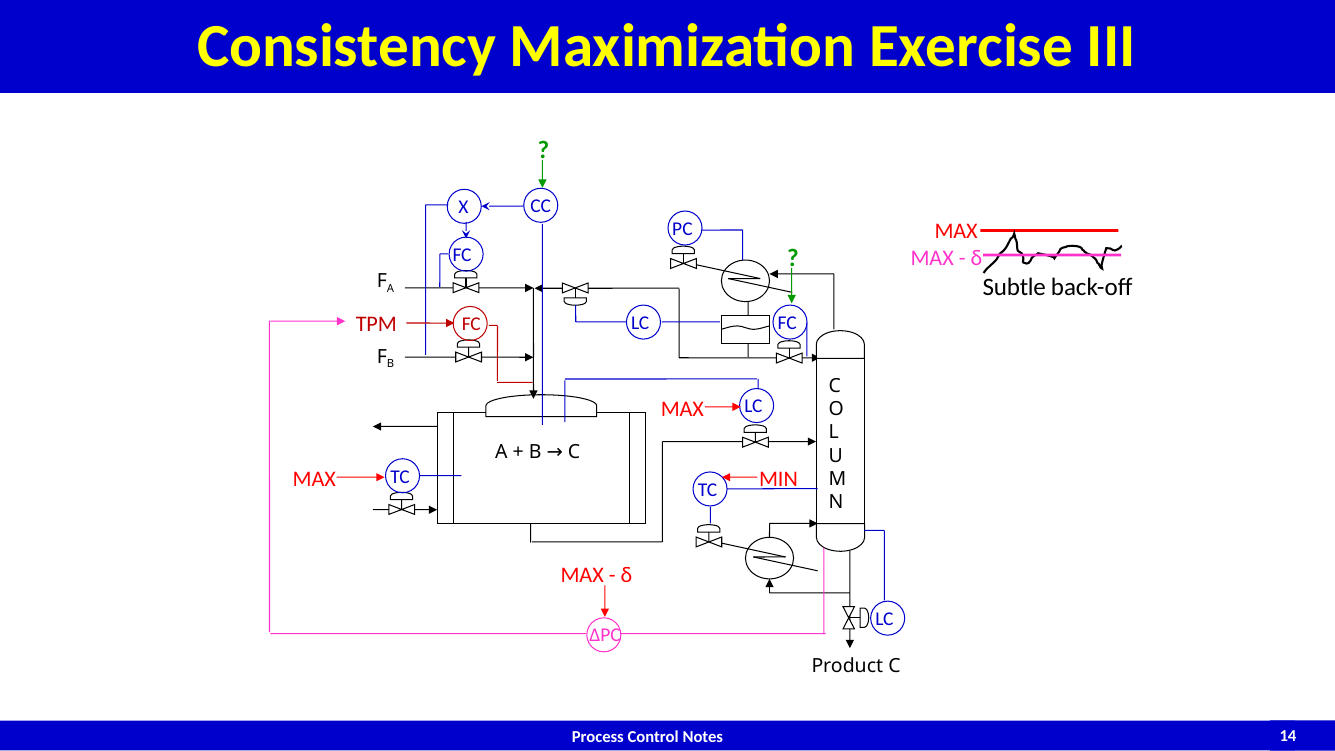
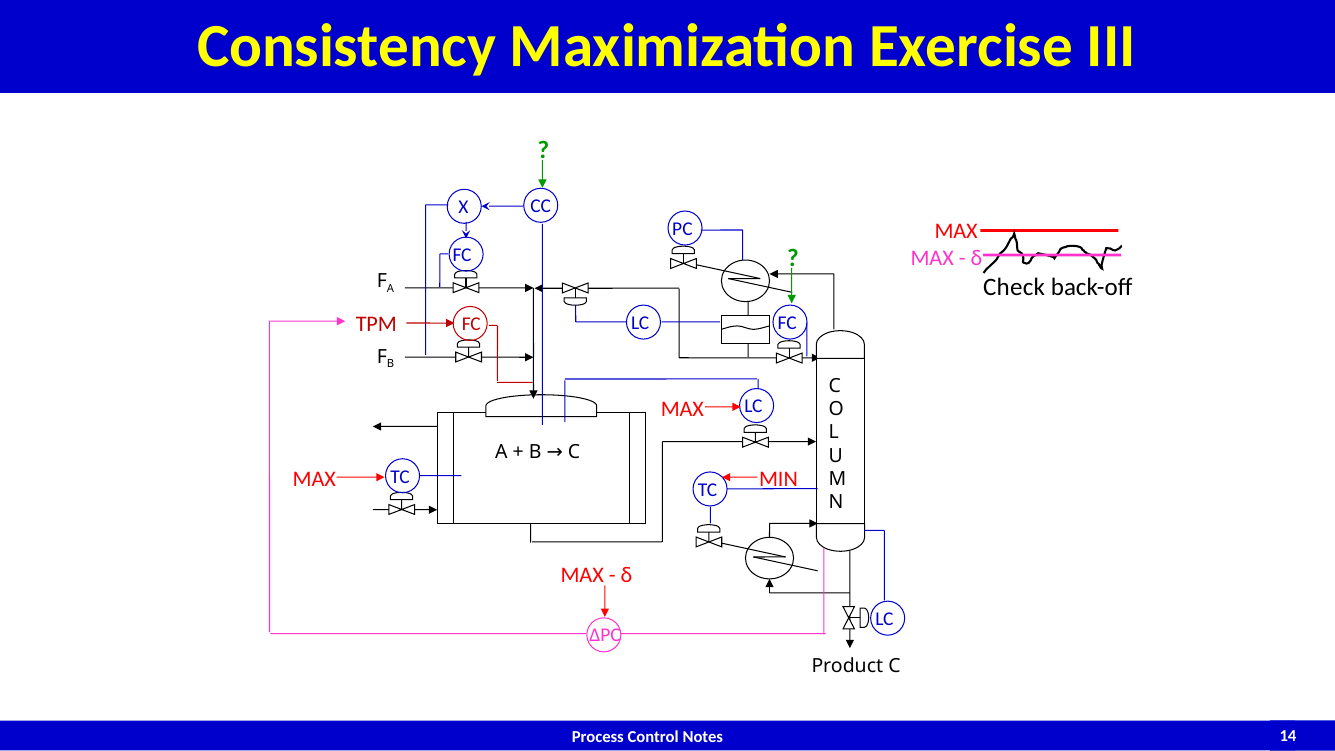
Subtle: Subtle -> Check
